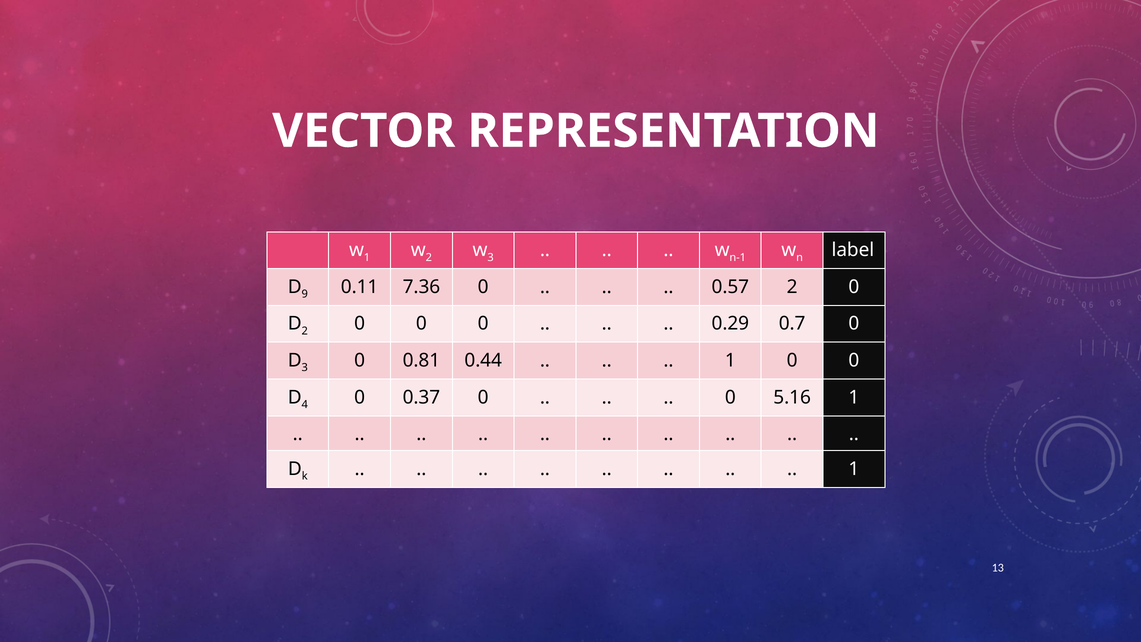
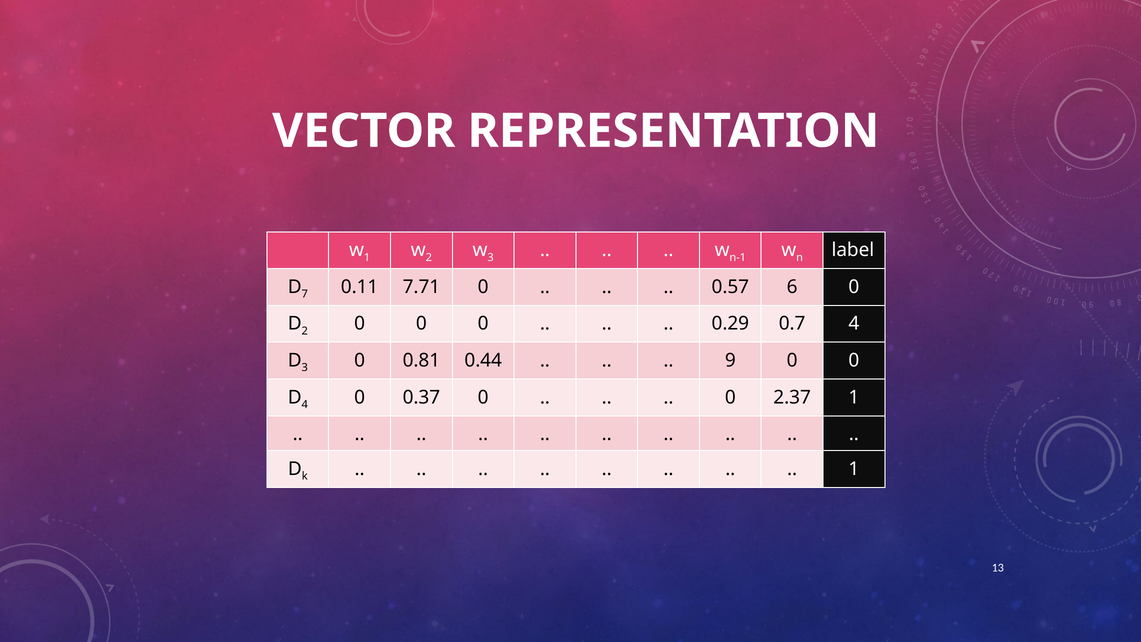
9: 9 -> 7
7.36: 7.36 -> 7.71
0.57 2: 2 -> 6
0.7 0: 0 -> 4
1 at (730, 360): 1 -> 9
5.16: 5.16 -> 2.37
